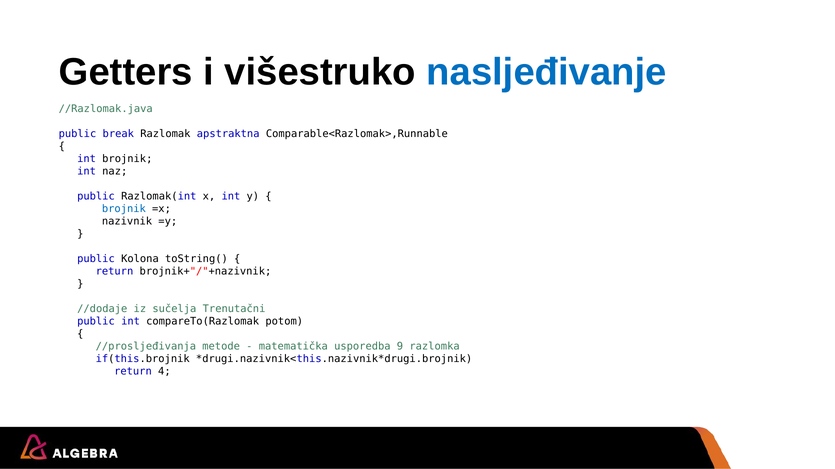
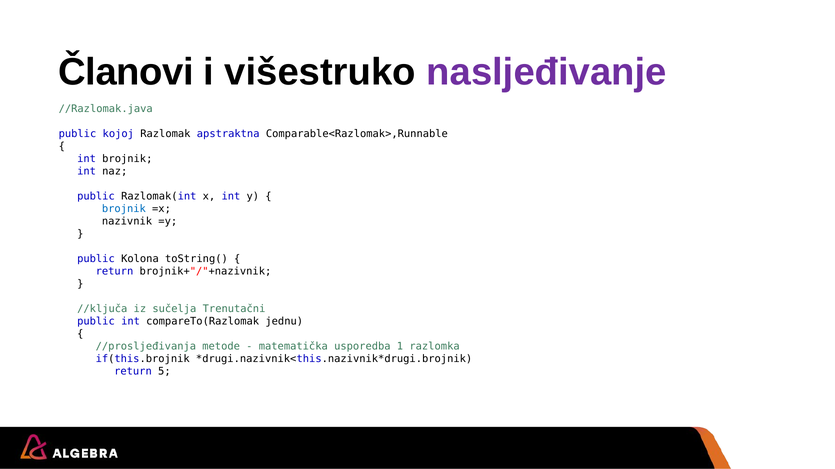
Getters: Getters -> Članovi
nasljeđivanje colour: blue -> purple
break: break -> kojoj
//dodaje: //dodaje -> //ključa
potom: potom -> jednu
9: 9 -> 1
4: 4 -> 5
